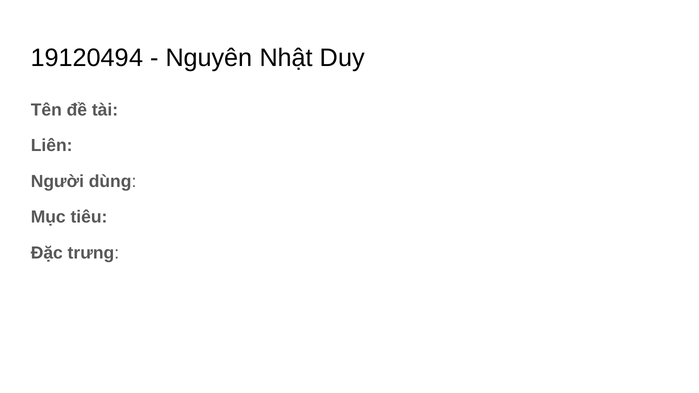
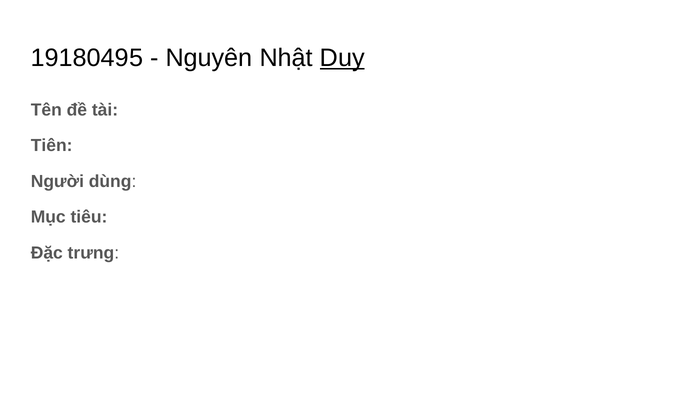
19120494: 19120494 -> 19180495
Duy underline: none -> present
Liên: Liên -> Tiên
